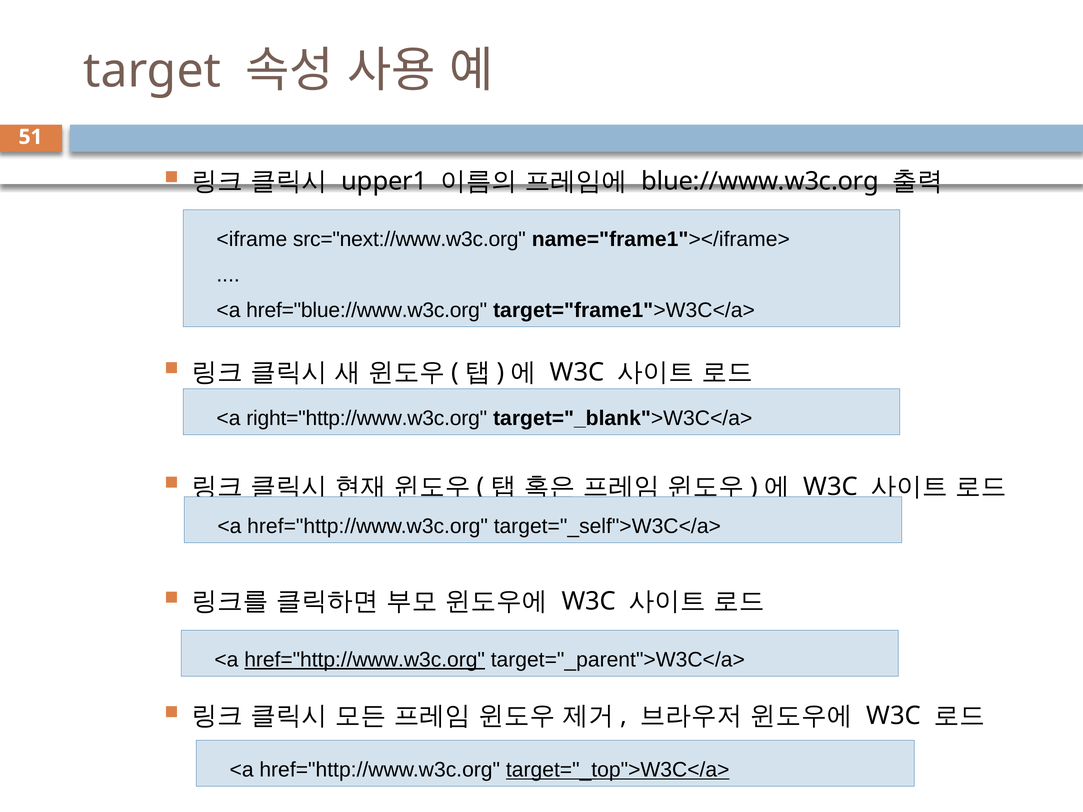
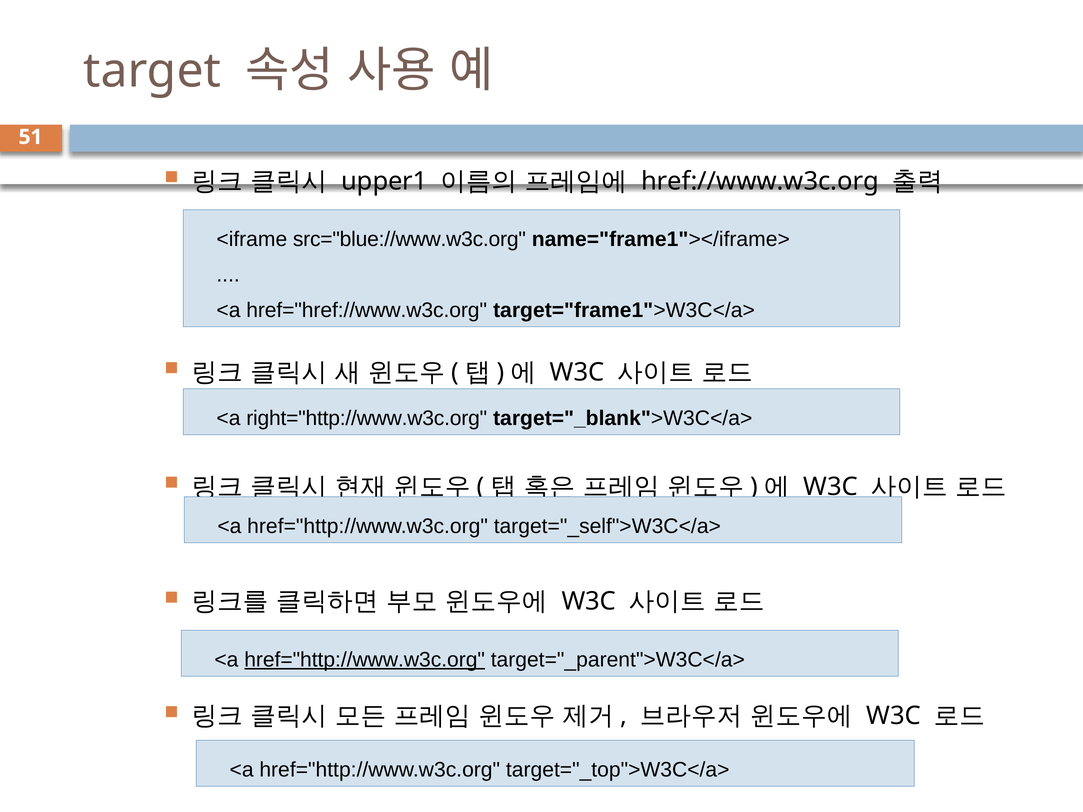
blue://www.w3c.org: blue://www.w3c.org -> href://www.w3c.org
src="next://www.w3c.org: src="next://www.w3c.org -> src="blue://www.w3c.org
href="blue://www.w3c.org: href="blue://www.w3c.org -> href="href://www.w3c.org
target="_top">W3C</a> underline: present -> none
